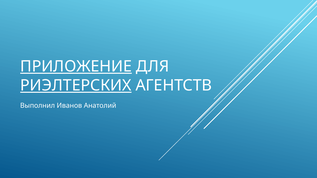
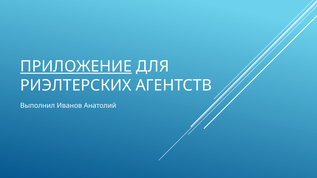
РИЭЛТЕРСКИХ underline: present -> none
